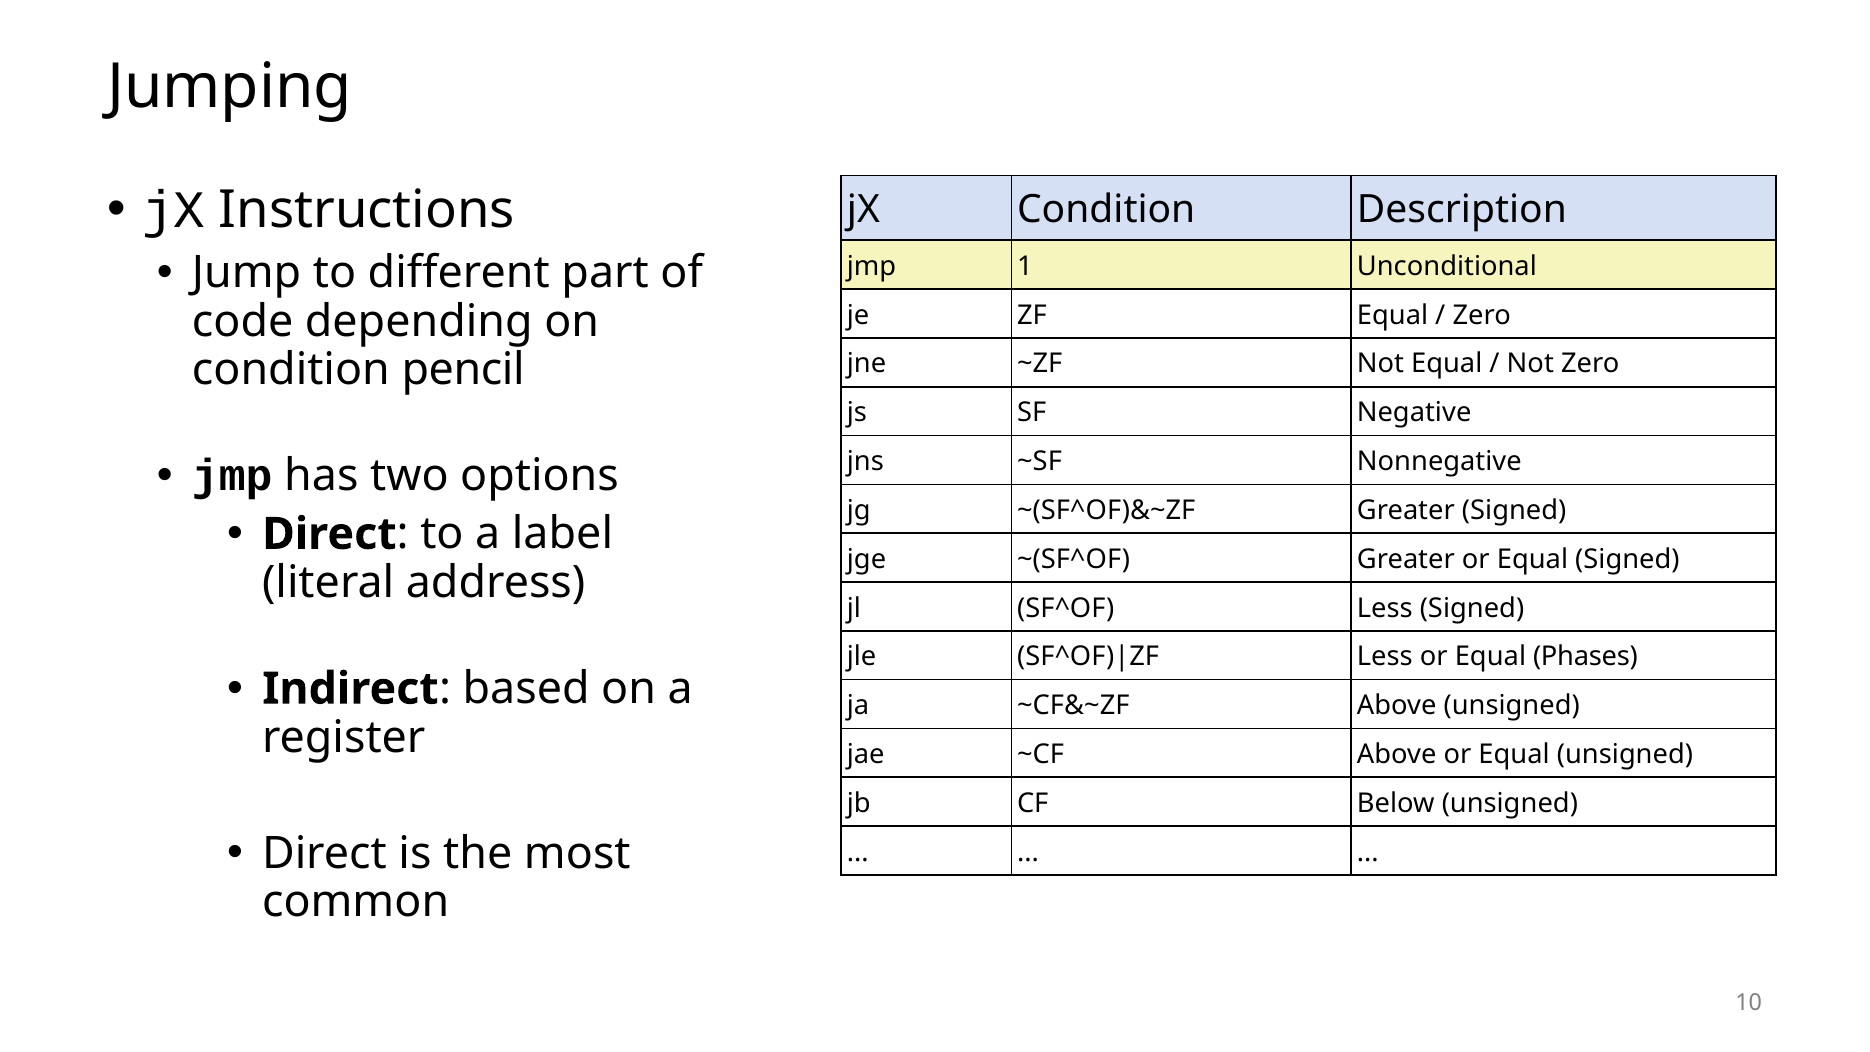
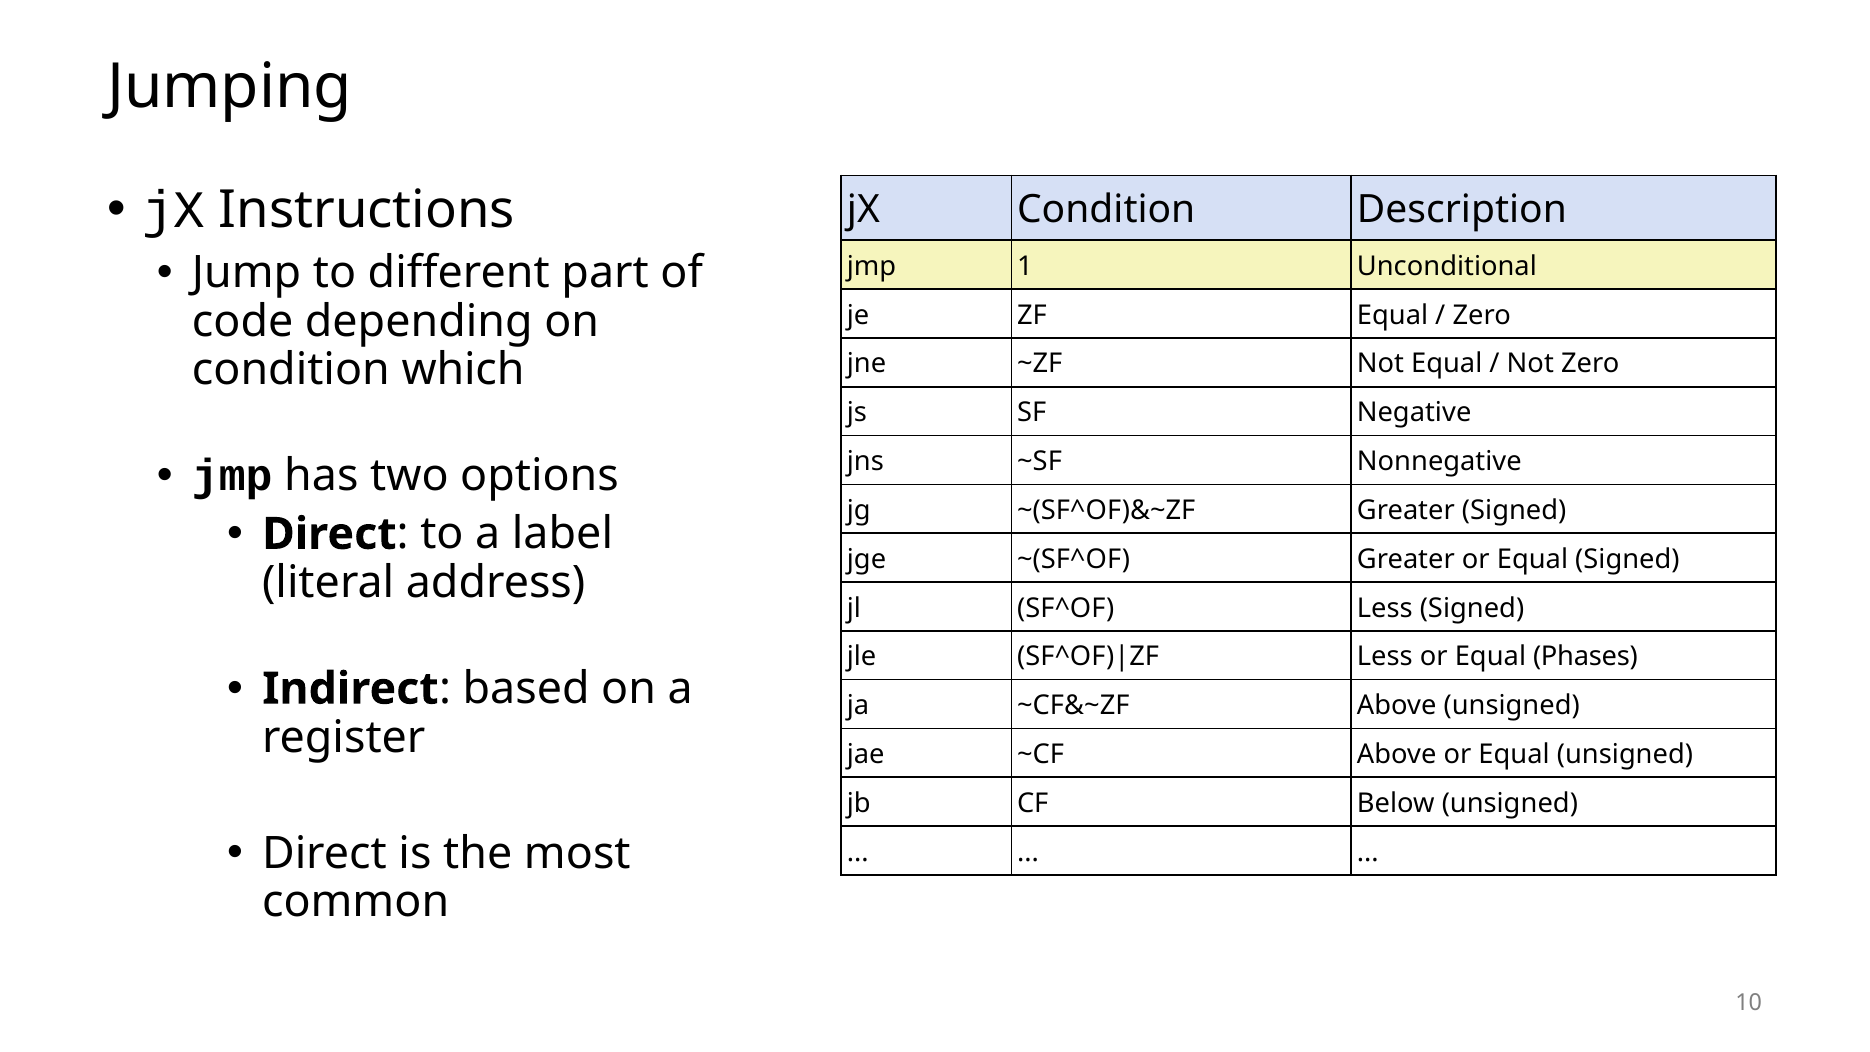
pencil: pencil -> which
